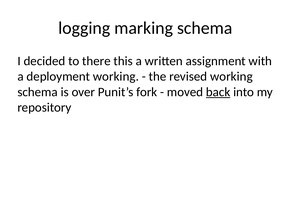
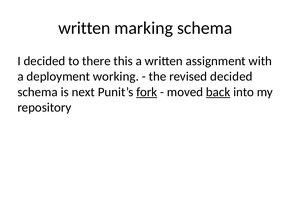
logging at (84, 28): logging -> written
revised working: working -> decided
over: over -> next
fork underline: none -> present
